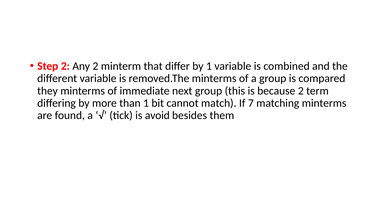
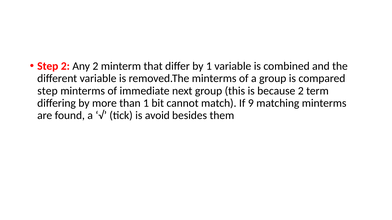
they at (48, 91): they -> step
7: 7 -> 9
